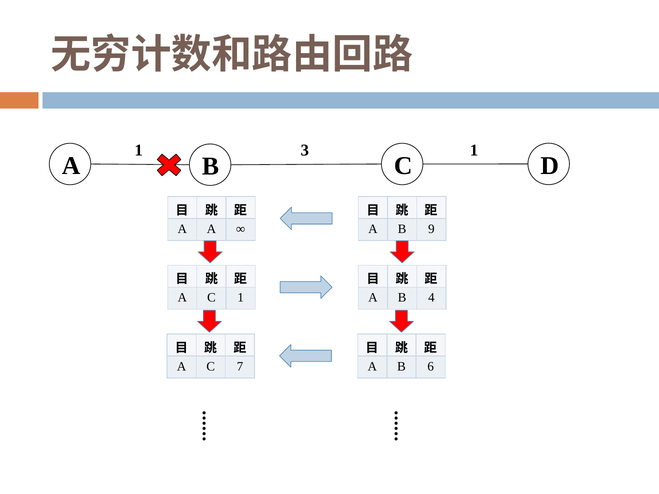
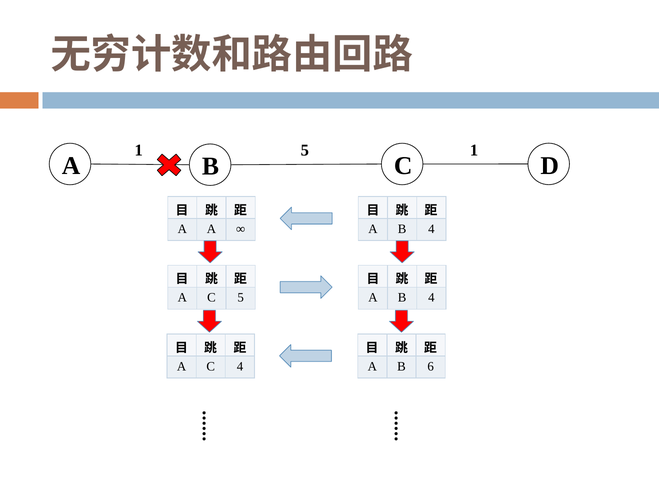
1 3: 3 -> 5
9 at (431, 229): 9 -> 4
C 1: 1 -> 5
C 7: 7 -> 4
